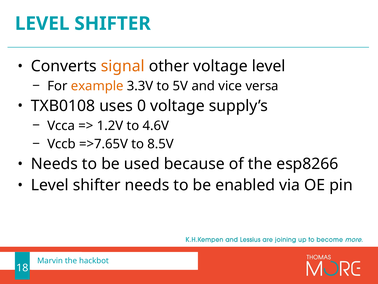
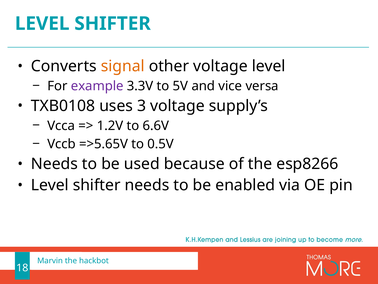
example colour: orange -> purple
0: 0 -> 3
4.6V: 4.6V -> 6.6V
=>7.65V: =>7.65V -> =>5.65V
8.5V: 8.5V -> 0.5V
